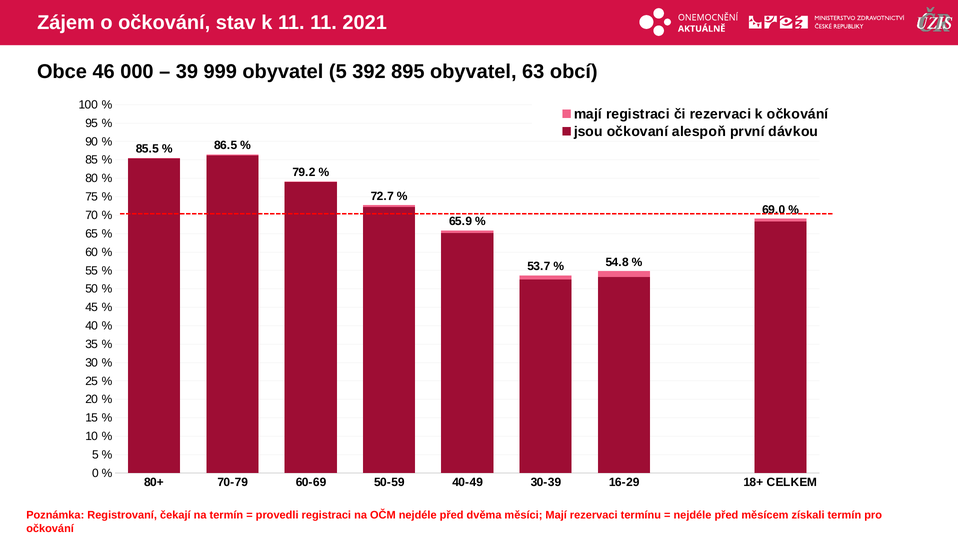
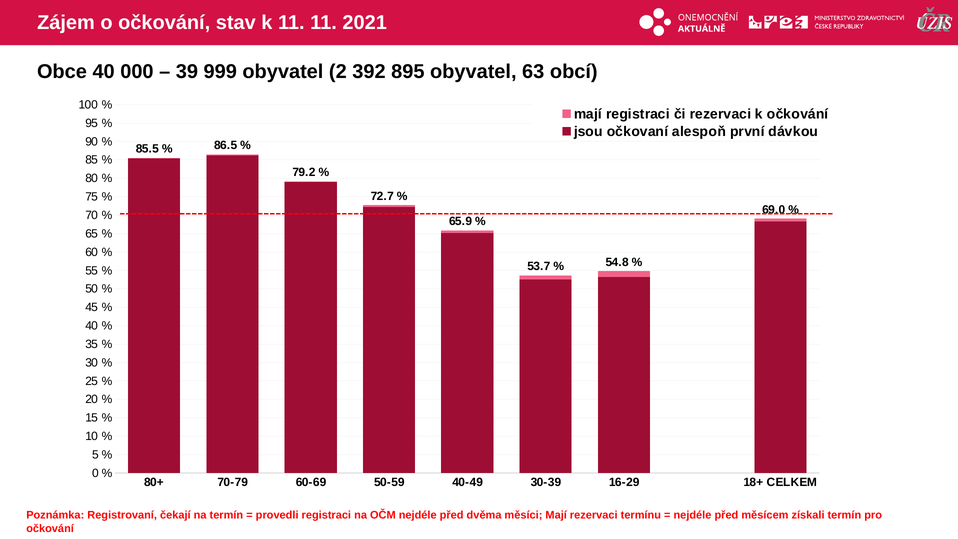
Obce 46: 46 -> 40
obyvatel 5: 5 -> 2
